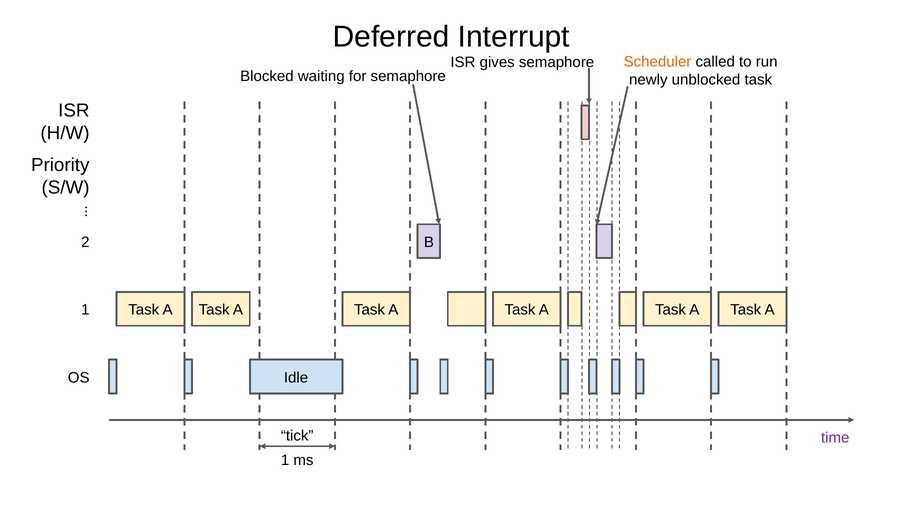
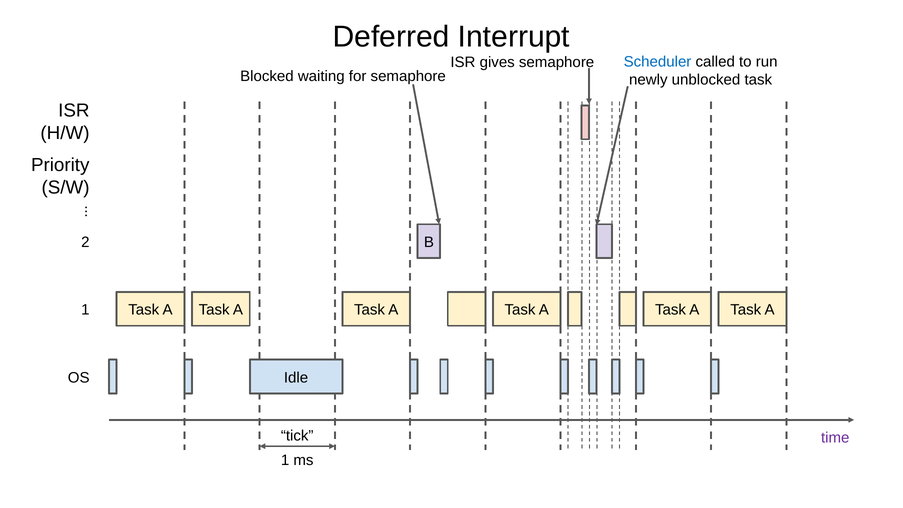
Scheduler colour: orange -> blue
